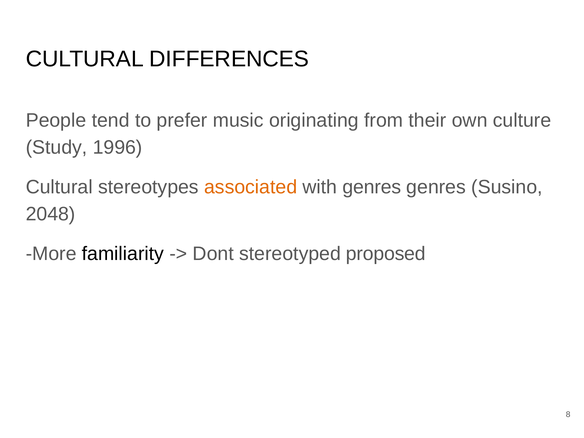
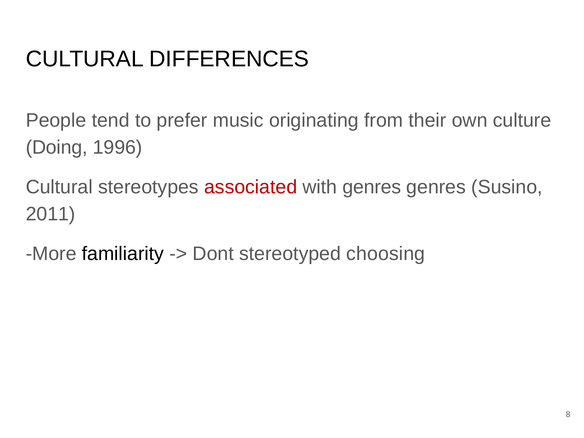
Study: Study -> Doing
associated colour: orange -> red
2048: 2048 -> 2011
proposed: proposed -> choosing
